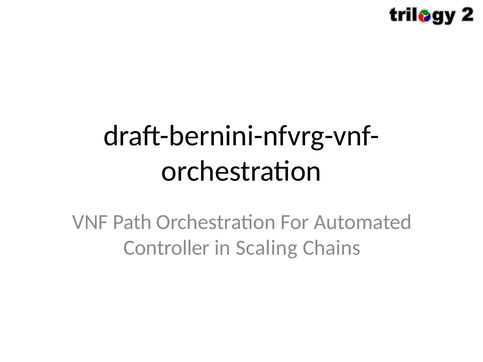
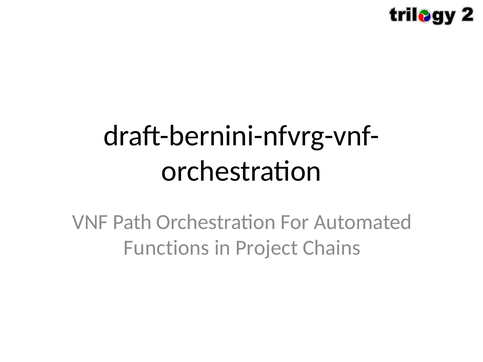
Controller: Controller -> Functions
Scaling: Scaling -> Project
